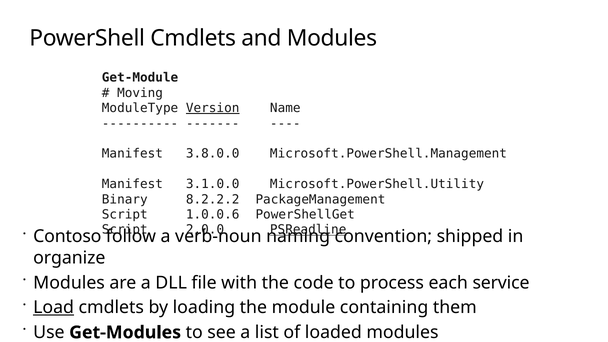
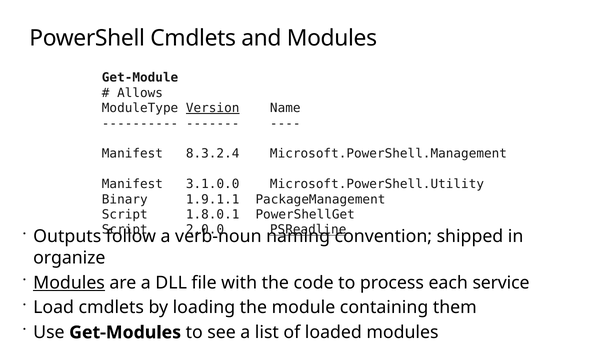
Moving: Moving -> Allows
3.8.0.0: 3.8.0.0 -> 8.3.2.4
8.2.2.2: 8.2.2.2 -> 1.9.1.1
1.0.0.6: 1.0.0.6 -> 1.8.0.1
Contoso: Contoso -> Outputs
Modules at (69, 283) underline: none -> present
Load underline: present -> none
